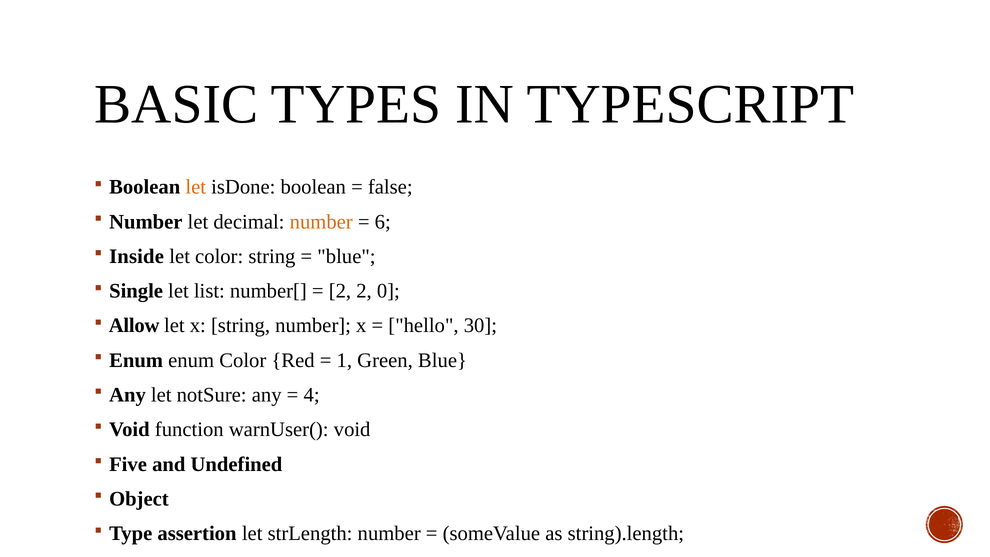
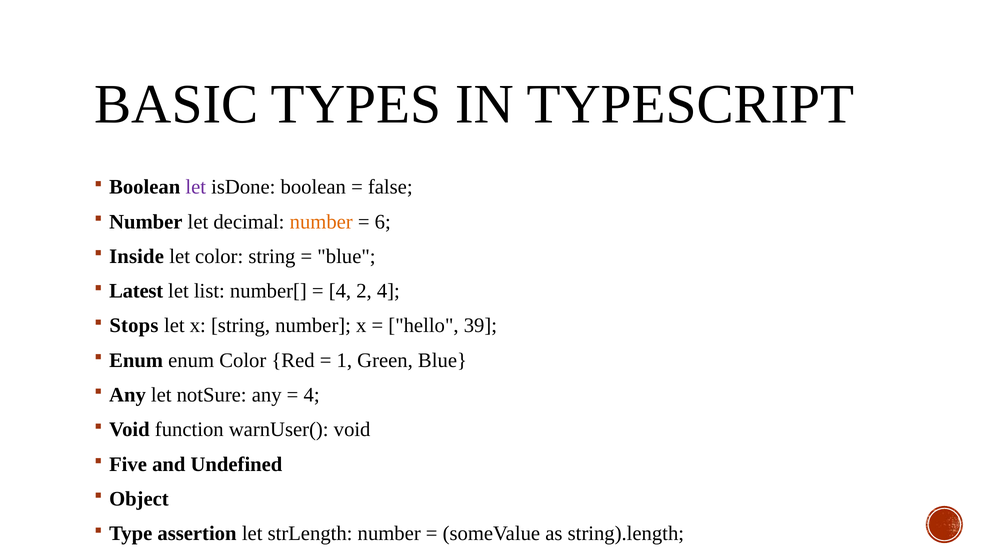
let at (196, 187) colour: orange -> purple
Single: Single -> Latest
2 at (340, 291): 2 -> 4
2 0: 0 -> 4
Allow: Allow -> Stops
30: 30 -> 39
